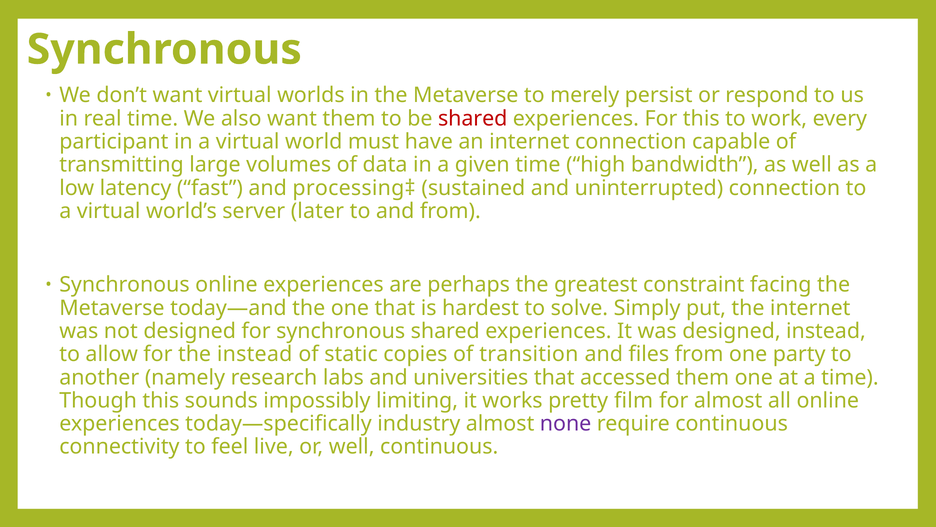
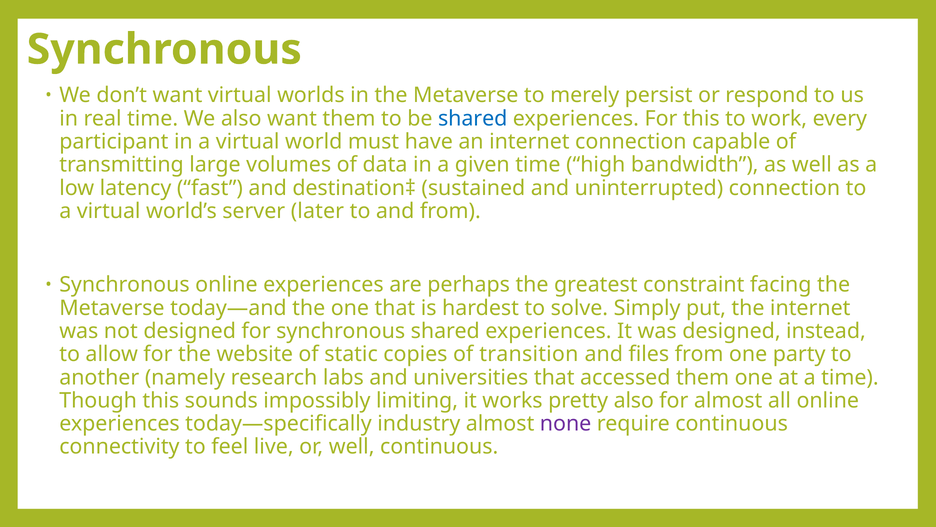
shared at (473, 118) colour: red -> blue
processing‡: processing‡ -> destination‡
the instead: instead -> website
pretty film: film -> also
